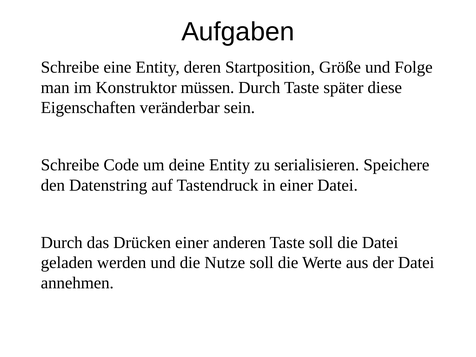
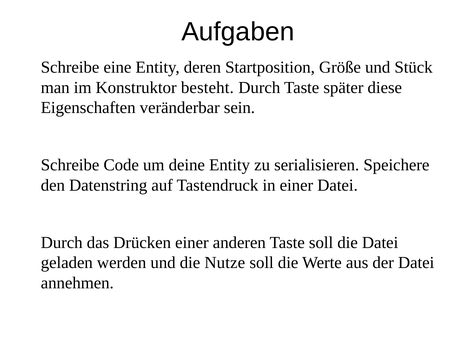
Folge: Folge -> Stück
müssen: müssen -> besteht
